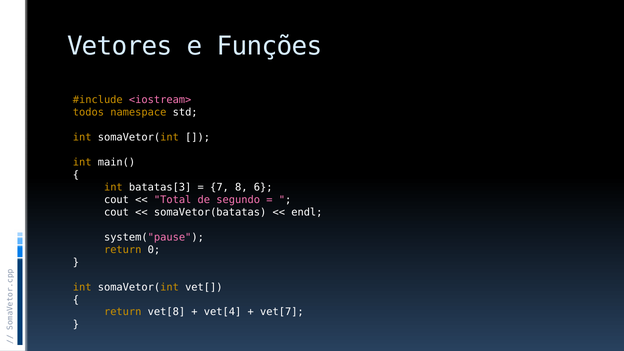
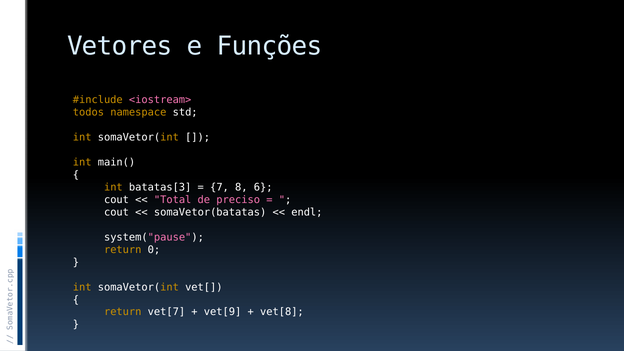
segundo: segundo -> preciso
vet[8: vet[8 -> vet[7
vet[4: vet[4 -> vet[9
vet[7: vet[7 -> vet[8
